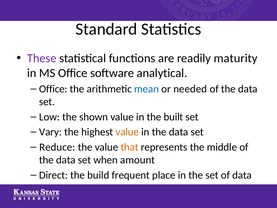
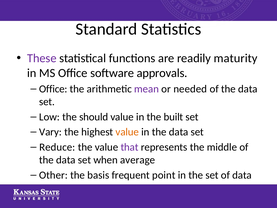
analytical: analytical -> approvals
mean colour: blue -> purple
shown: shown -> should
that colour: orange -> purple
amount: amount -> average
Direct: Direct -> Other
build: build -> basis
place: place -> point
